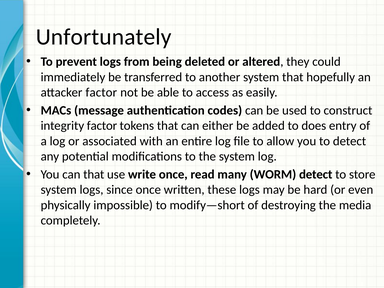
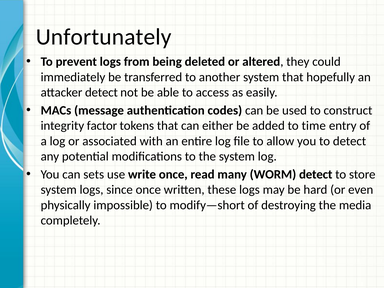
attacker factor: factor -> detect
does: does -> time
can that: that -> sets
